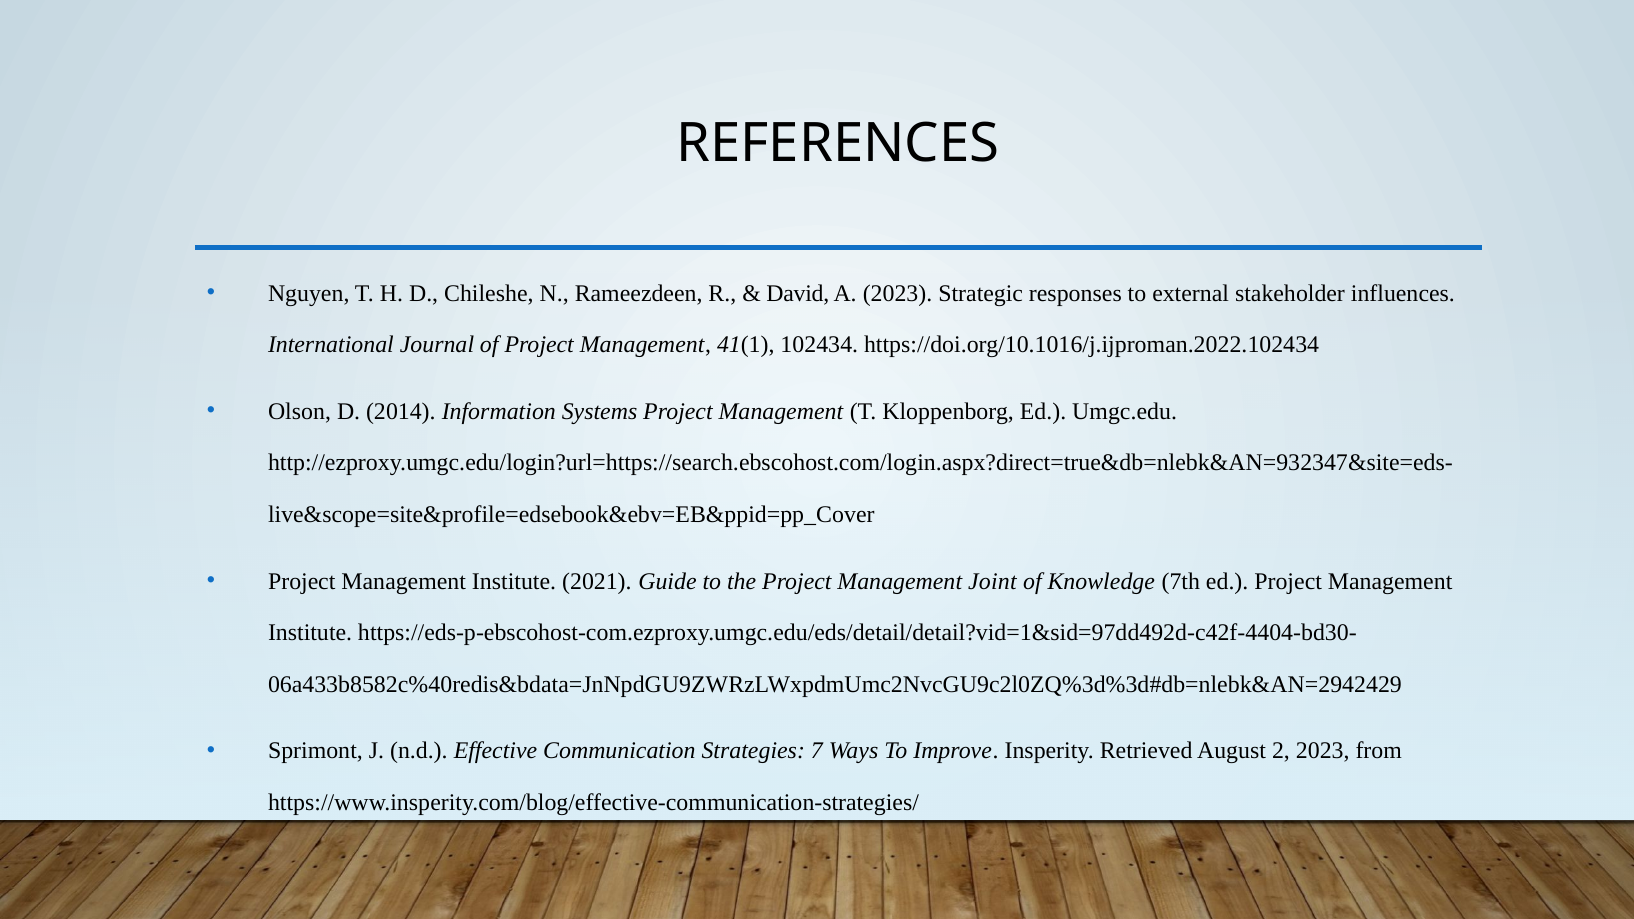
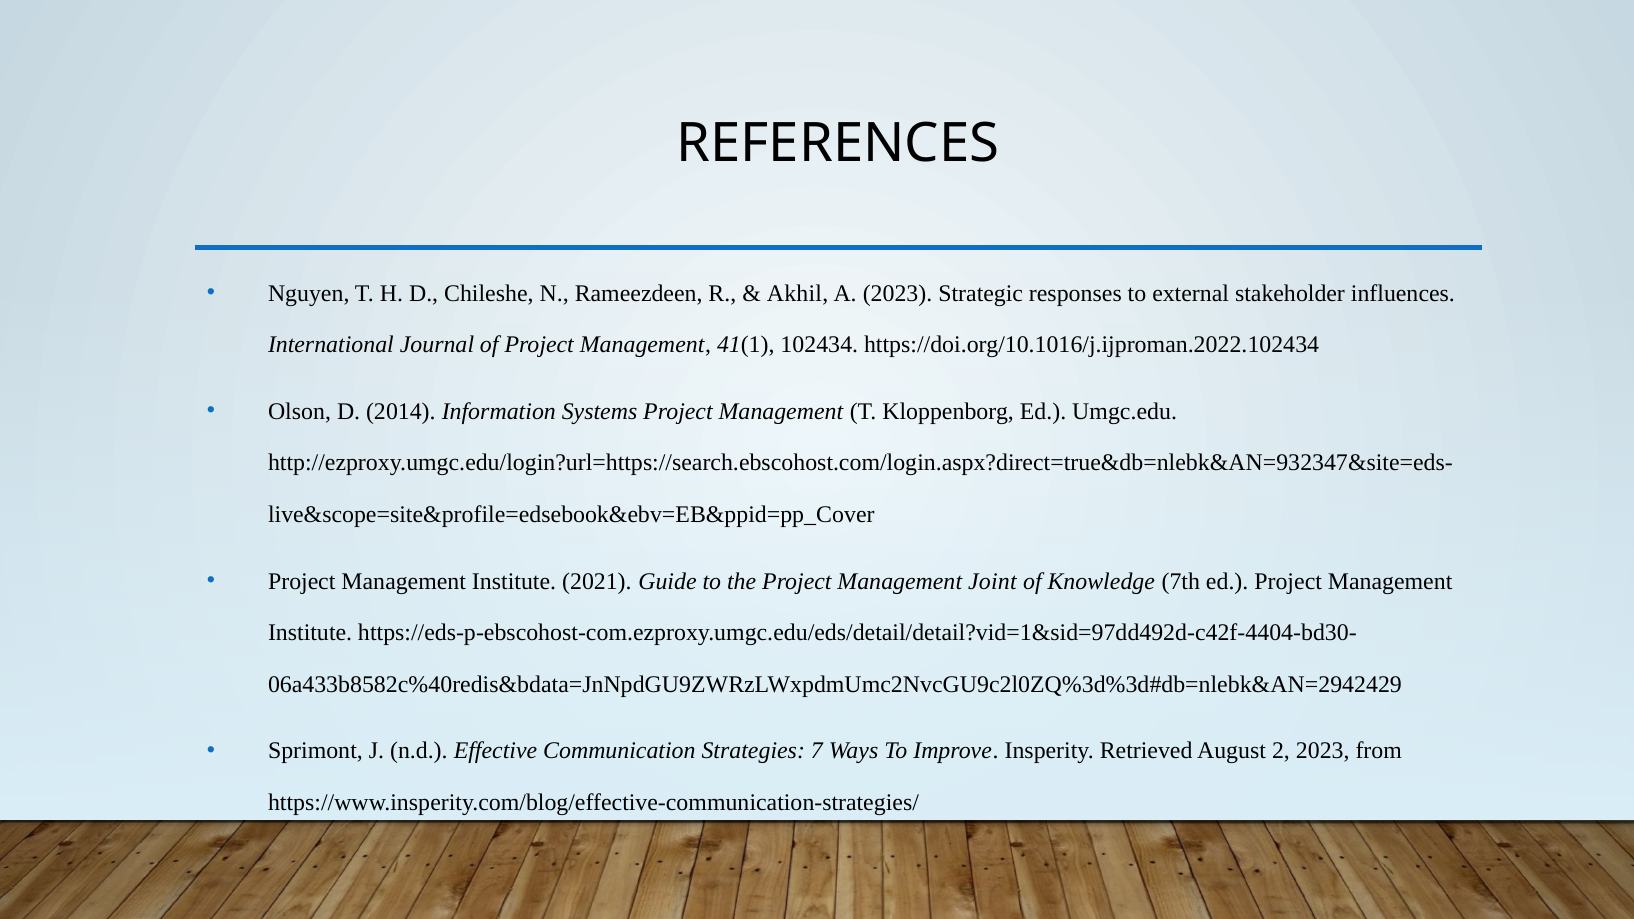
David: David -> Akhil
